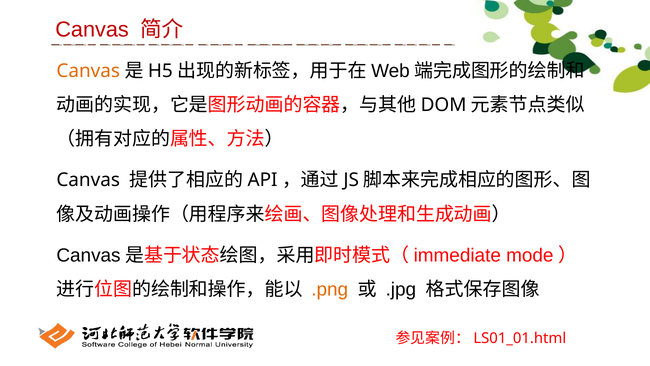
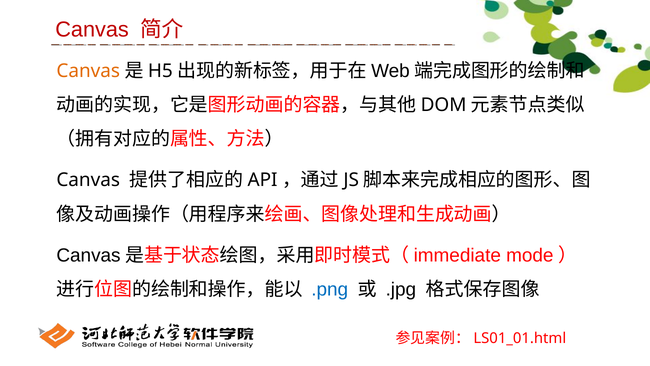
.png colour: orange -> blue
